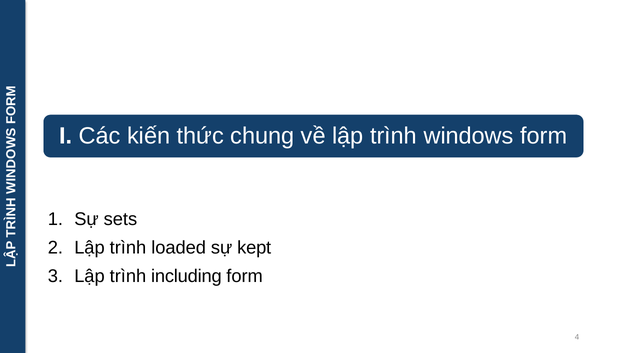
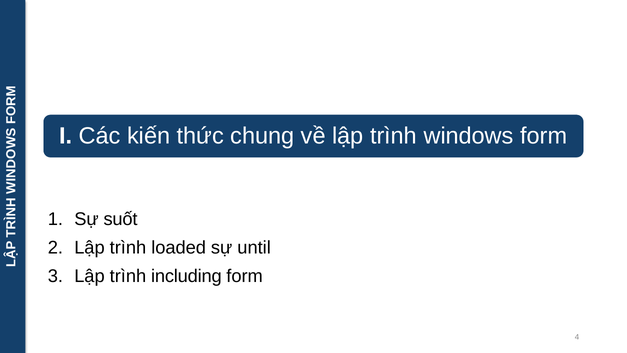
sets: sets -> suốt
kept: kept -> until
